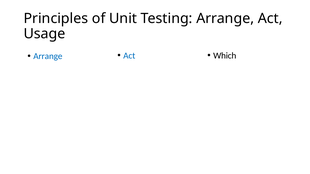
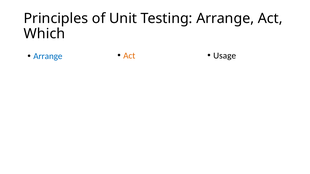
Usage: Usage -> Which
Act at (129, 56) colour: blue -> orange
Which: Which -> Usage
